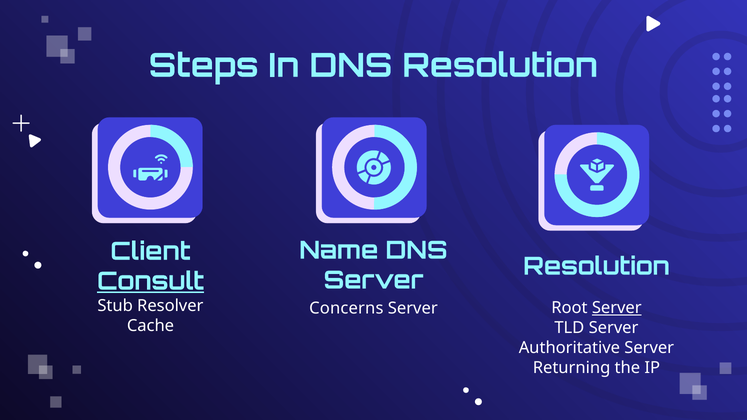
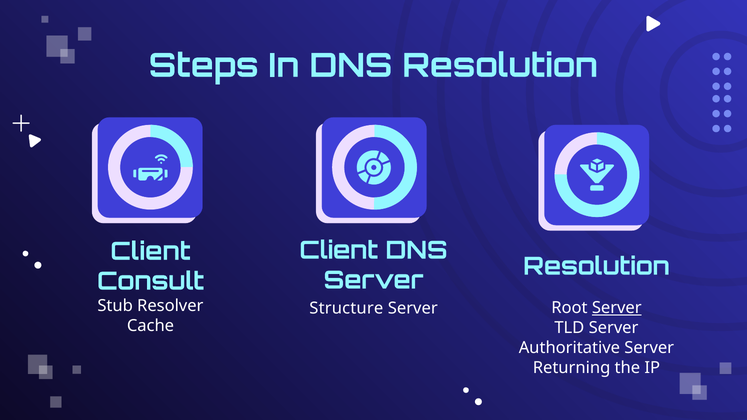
Name at (339, 251): Name -> Client
Consult underline: present -> none
Concerns: Concerns -> Structure
